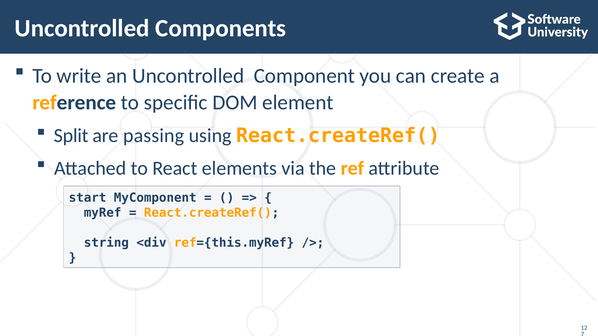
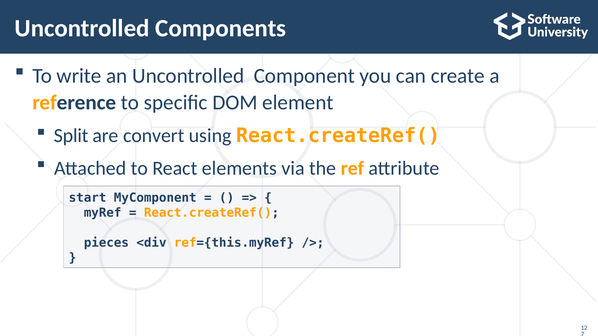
passing: passing -> convert
string: string -> pieces
